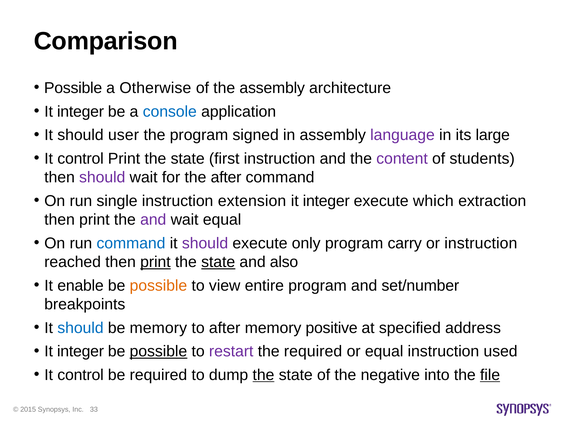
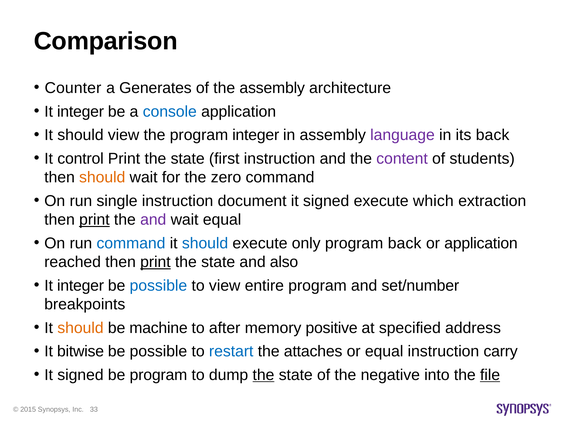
Possible at (73, 88): Possible -> Counter
Otherwise: Otherwise -> Generates
should user: user -> view
program signed: signed -> integer
its large: large -> back
should at (102, 177) colour: purple -> orange
the after: after -> zero
extension: extension -> document
integer at (326, 201): integer -> signed
print at (94, 220) underline: none -> present
should at (205, 243) colour: purple -> blue
program carry: carry -> back
or instruction: instruction -> application
state at (218, 262) underline: present -> none
enable at (81, 286): enable -> integer
possible at (158, 286) colour: orange -> blue
should at (80, 328) colour: blue -> orange
be memory: memory -> machine
integer at (81, 351): integer -> bitwise
possible at (158, 351) underline: present -> none
restart colour: purple -> blue
the required: required -> attaches
used: used -> carry
control at (81, 375): control -> signed
be required: required -> program
